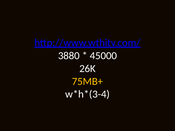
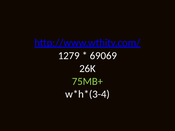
3880: 3880 -> 1279
45000: 45000 -> 69069
75MB+ colour: yellow -> light green
